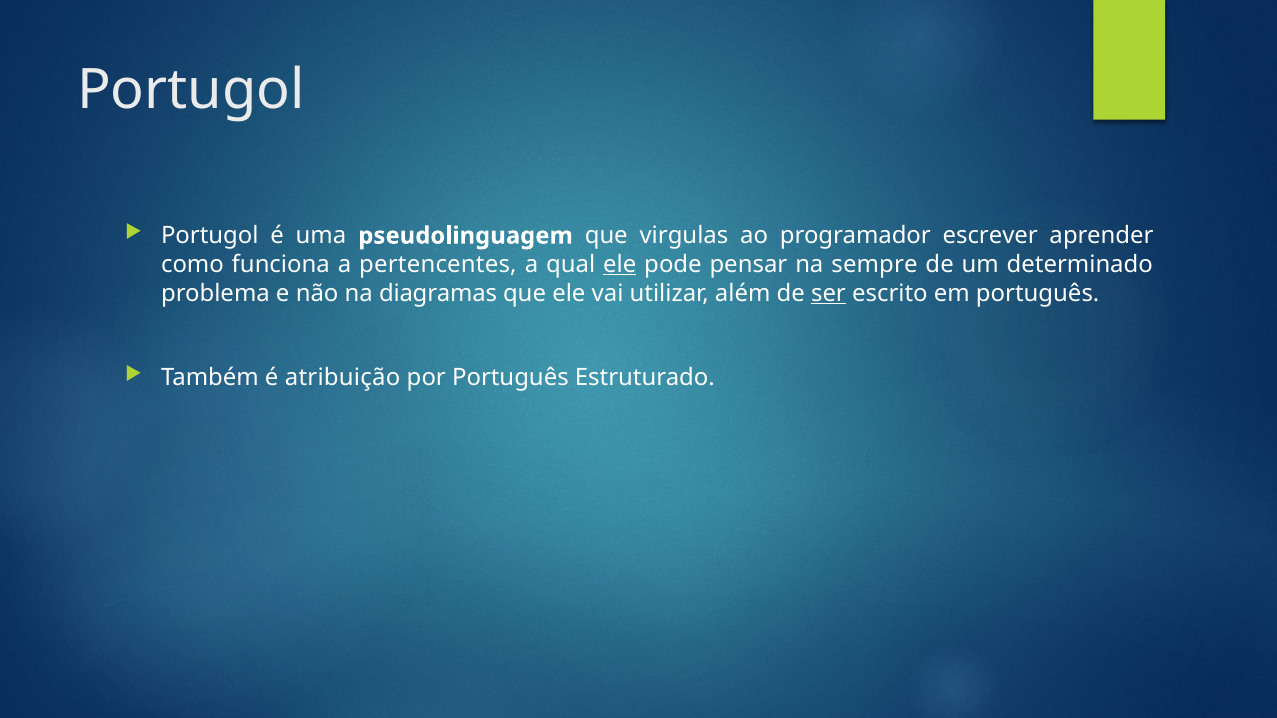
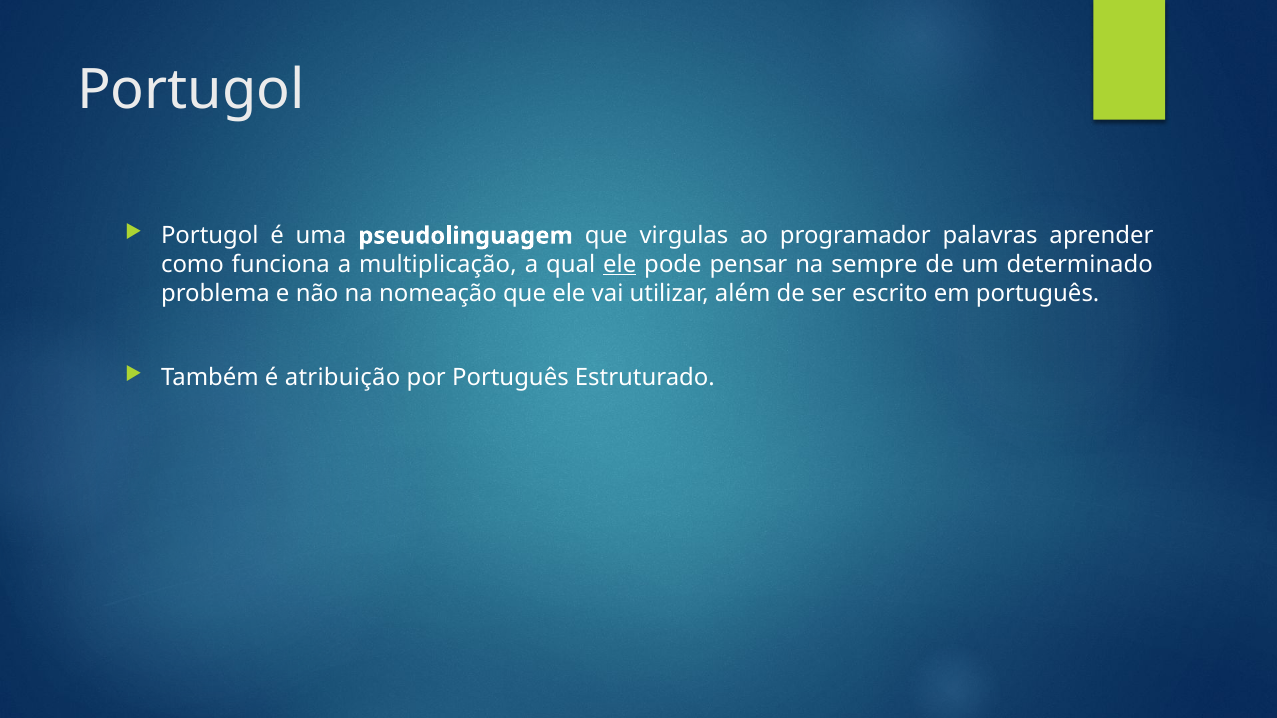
escrever: escrever -> palavras
pertencentes: pertencentes -> multiplicação
diagramas: diagramas -> nomeação
ser underline: present -> none
